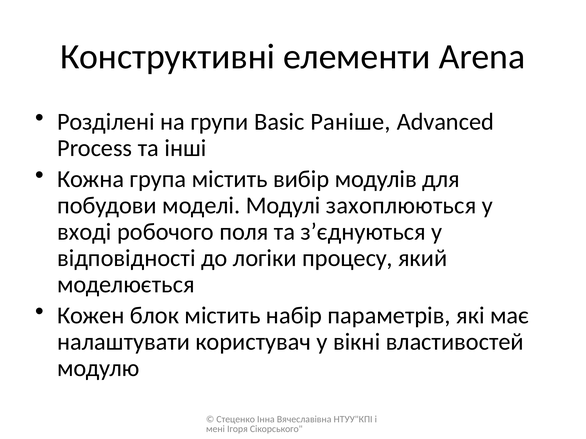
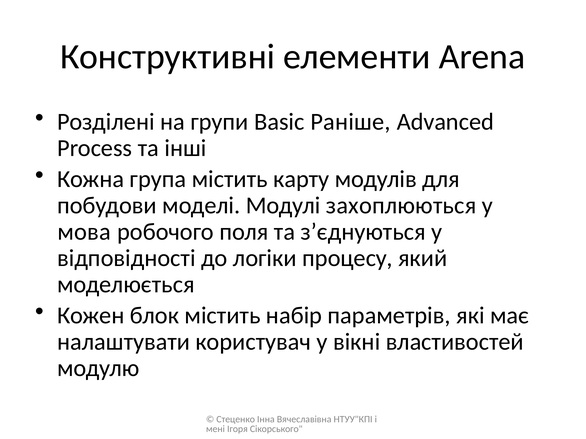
вибір: вибір -> карту
вході: вході -> мова
